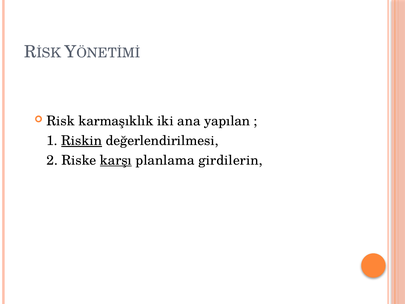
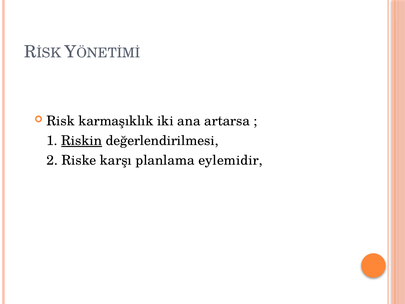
yapılan: yapılan -> artarsa
karşı underline: present -> none
girdilerin: girdilerin -> eylemidir
